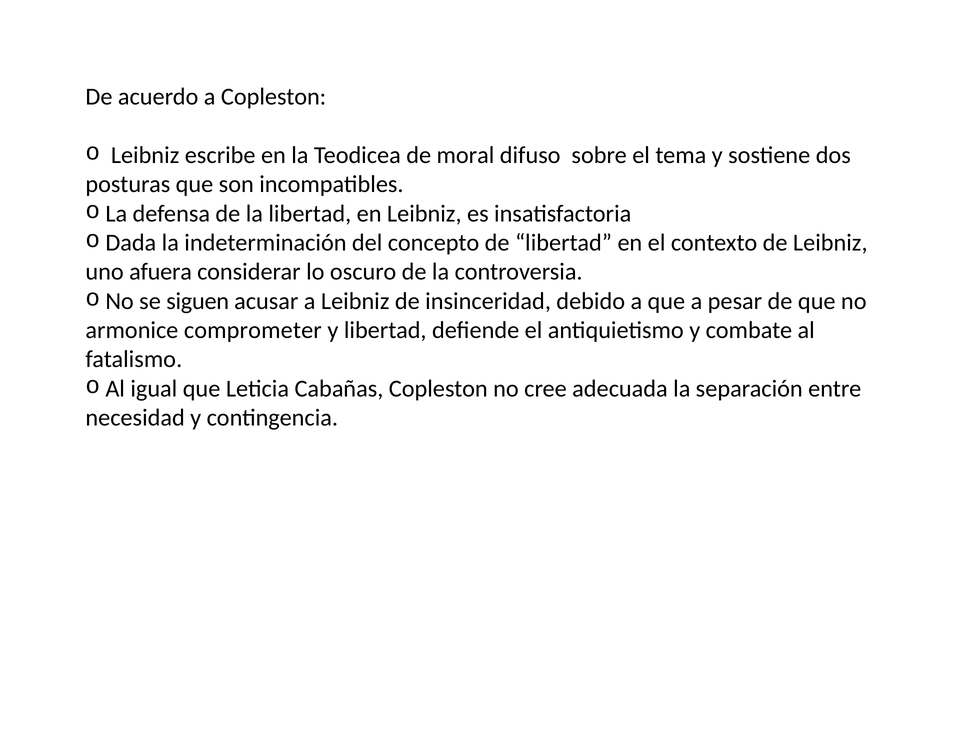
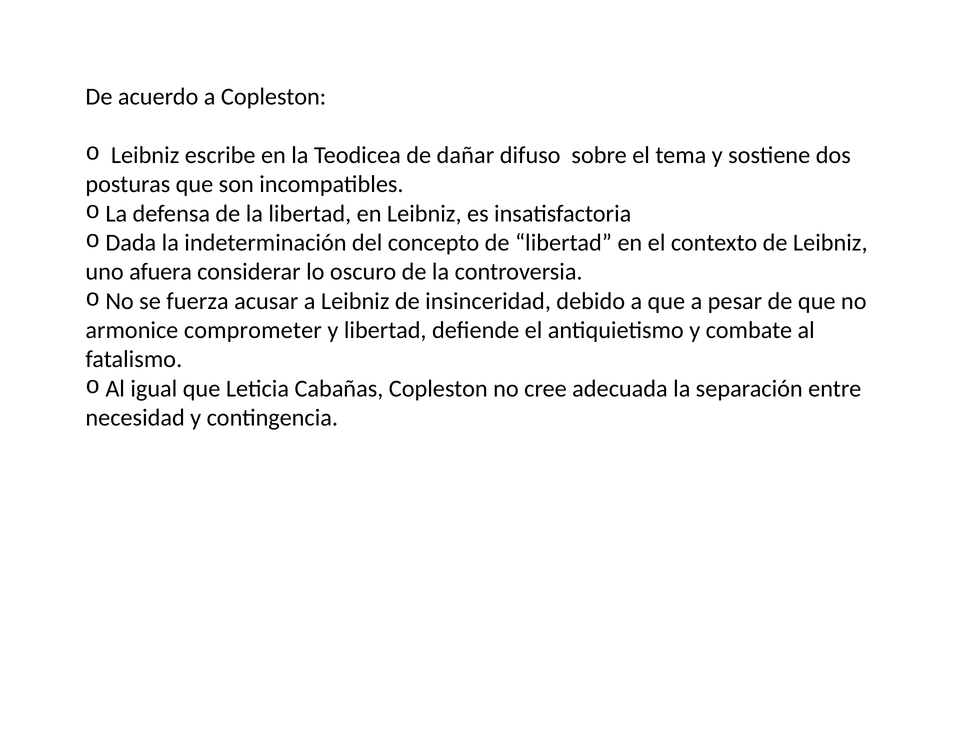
moral: moral -> dañar
siguen: siguen -> fuerza
